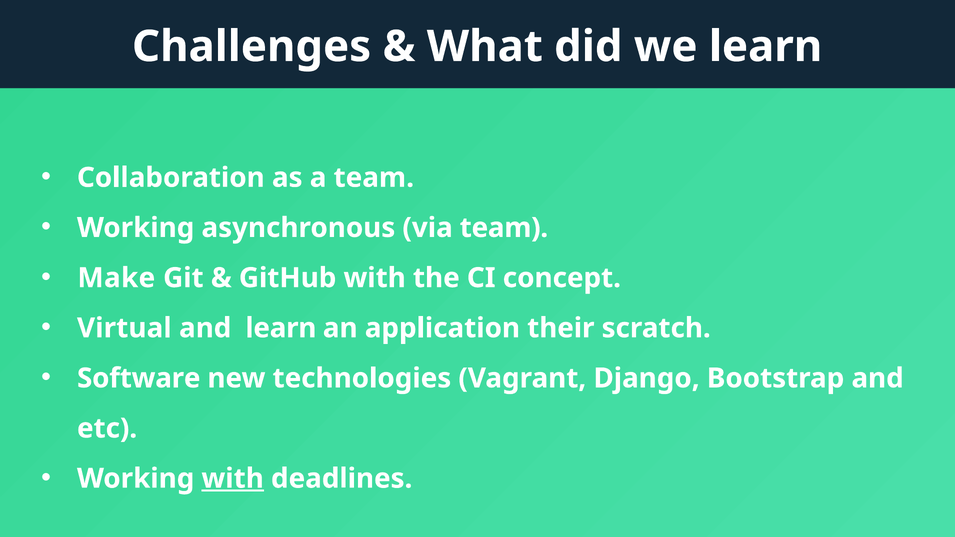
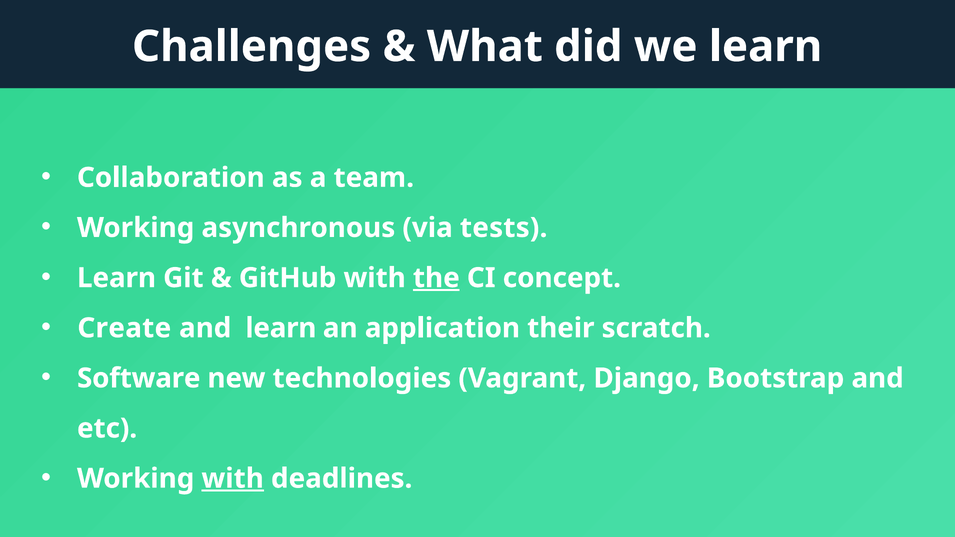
via team: team -> tests
Make at (116, 278): Make -> Learn
the underline: none -> present
Virtual: Virtual -> Create
